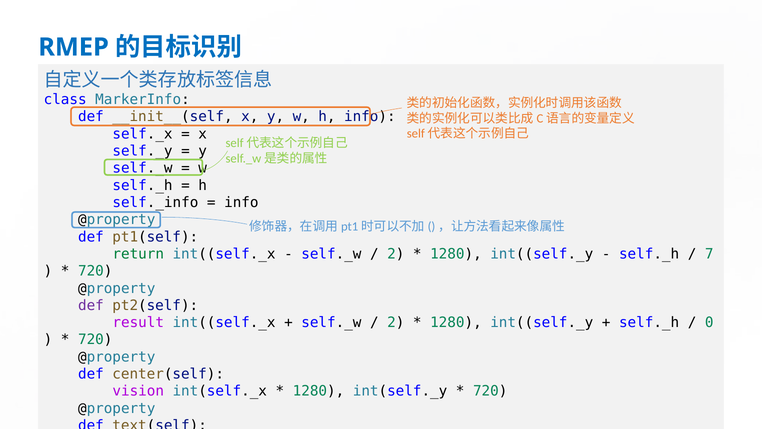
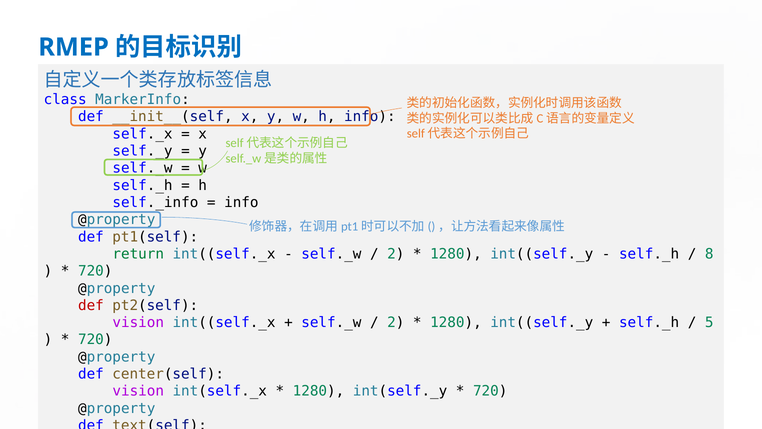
7: 7 -> 8
def at (91, 305) colour: purple -> red
result at (138, 322): result -> vision
0: 0 -> 5
